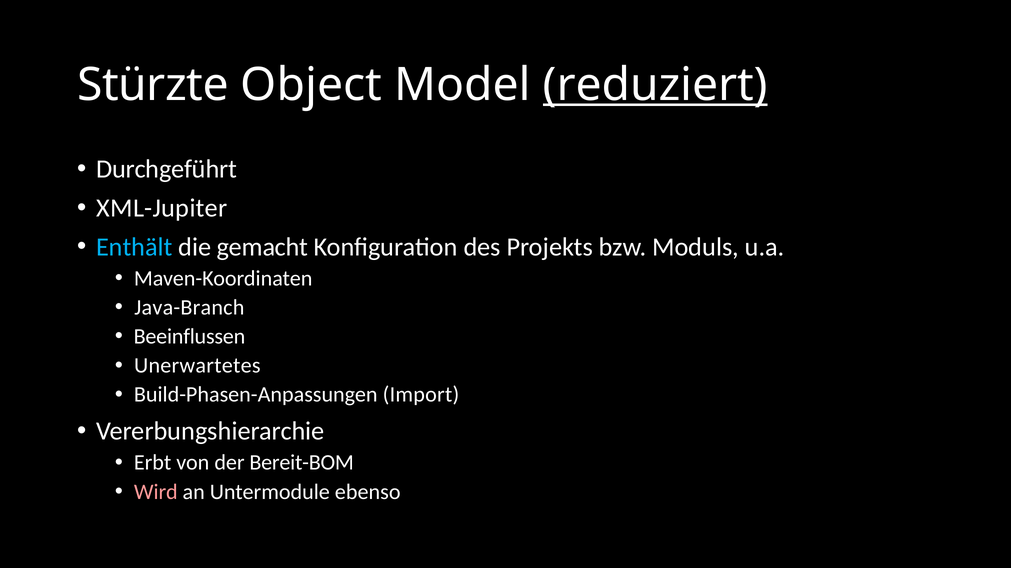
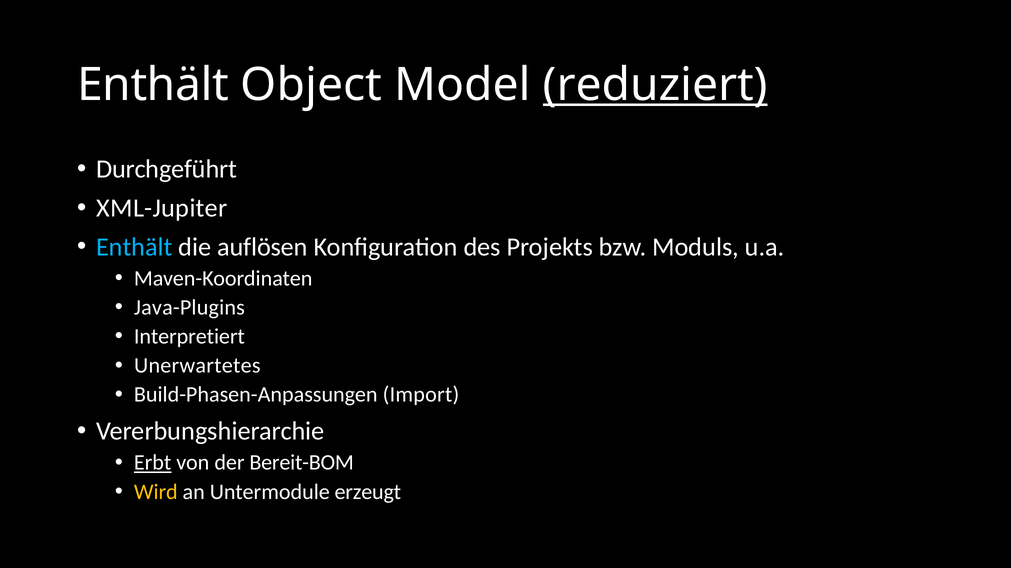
Stürzte at (153, 85): Stürzte -> Enthält
gemacht: gemacht -> auflösen
Java-Branch: Java-Branch -> Java-Plugins
Beeinflussen: Beeinflussen -> Interpretiert
Erbt underline: none -> present
Wird colour: pink -> yellow
ebenso: ebenso -> erzeugt
